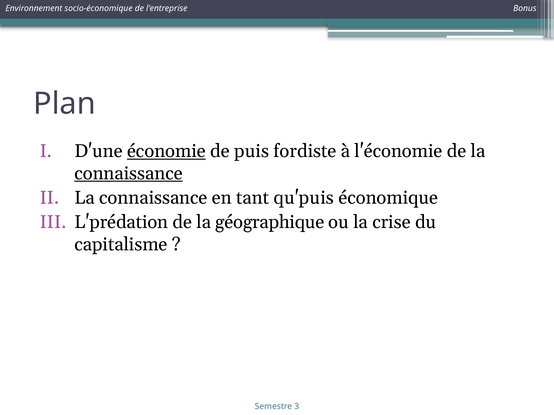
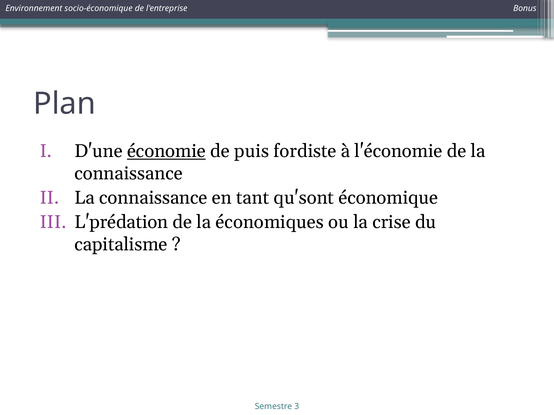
connaissance at (129, 174) underline: present -> none
qu'puis: qu'puis -> qu'sont
géographique: géographique -> économiques
